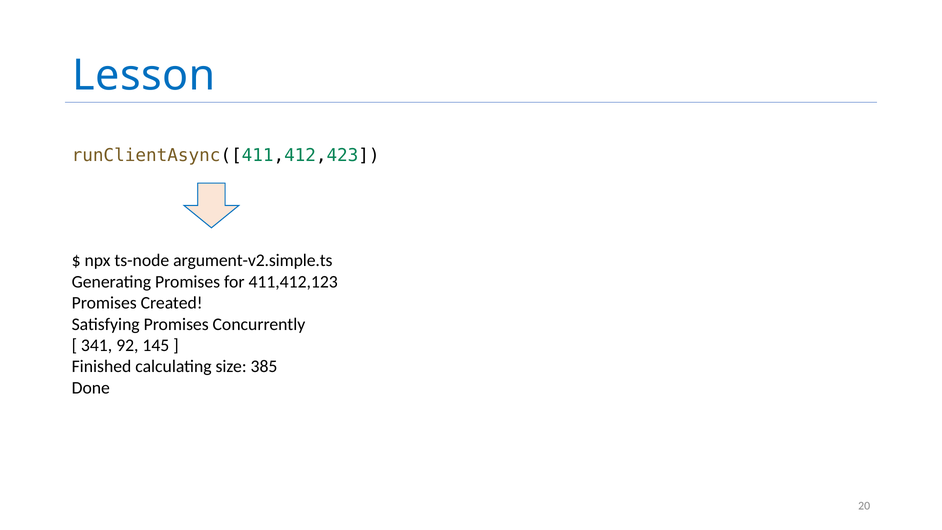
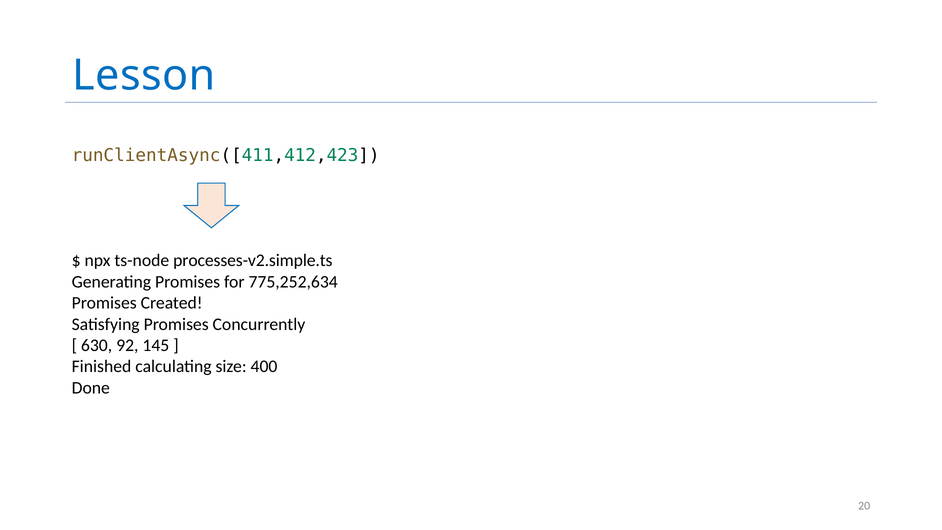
argument-v2.simple.ts: argument-v2.simple.ts -> processes-v2.simple.ts
411,412,123: 411,412,123 -> 775,252,634
341: 341 -> 630
385: 385 -> 400
